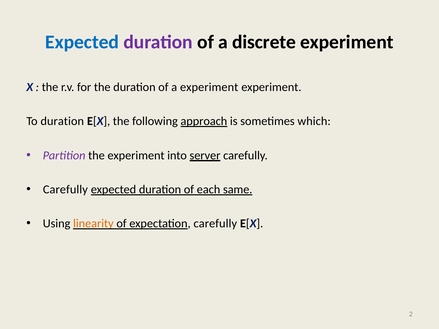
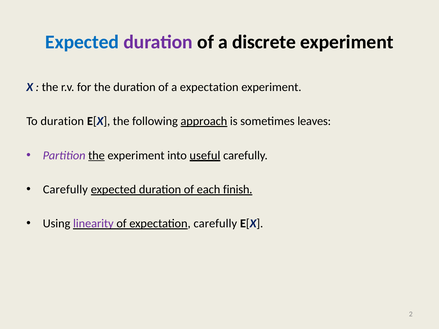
a experiment: experiment -> expectation
which: which -> leaves
the at (97, 155) underline: none -> present
server: server -> useful
same: same -> finish
linearity colour: orange -> purple
